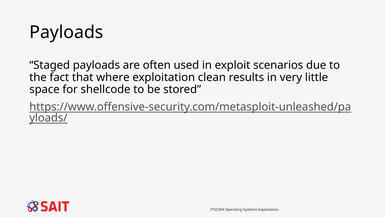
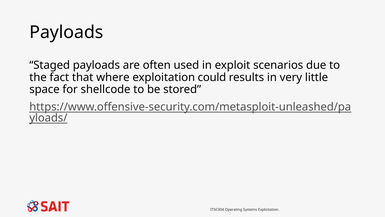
clean: clean -> could
